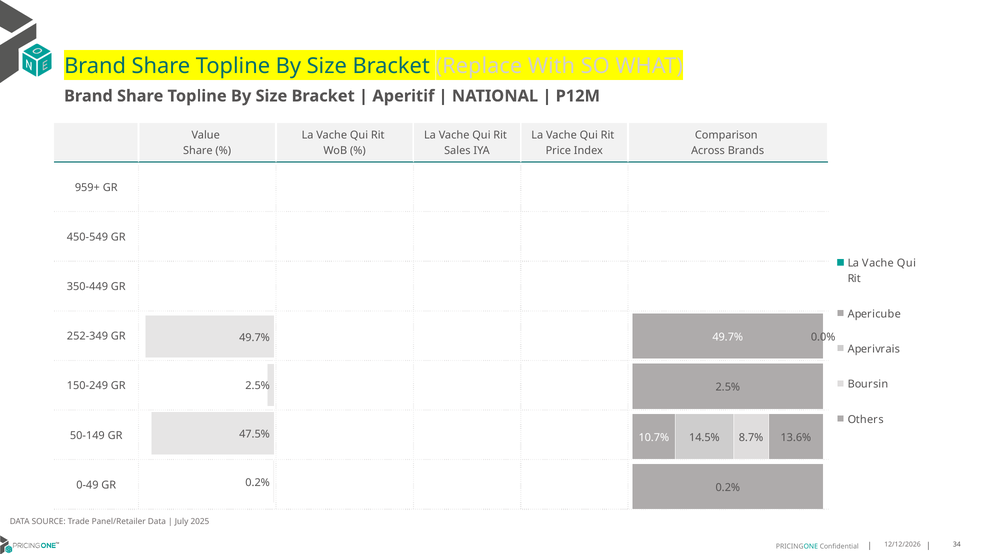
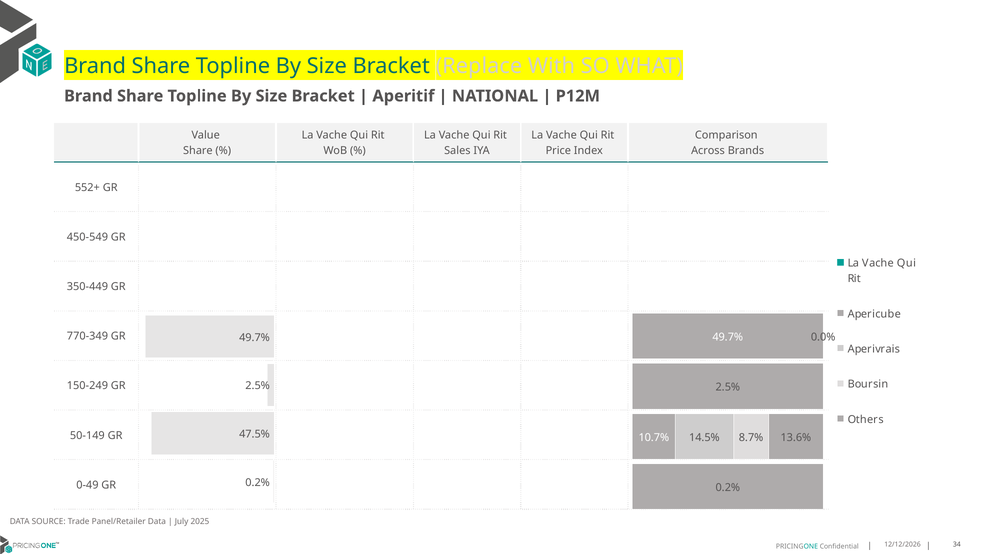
959+: 959+ -> 552+
252-349: 252-349 -> 770-349
